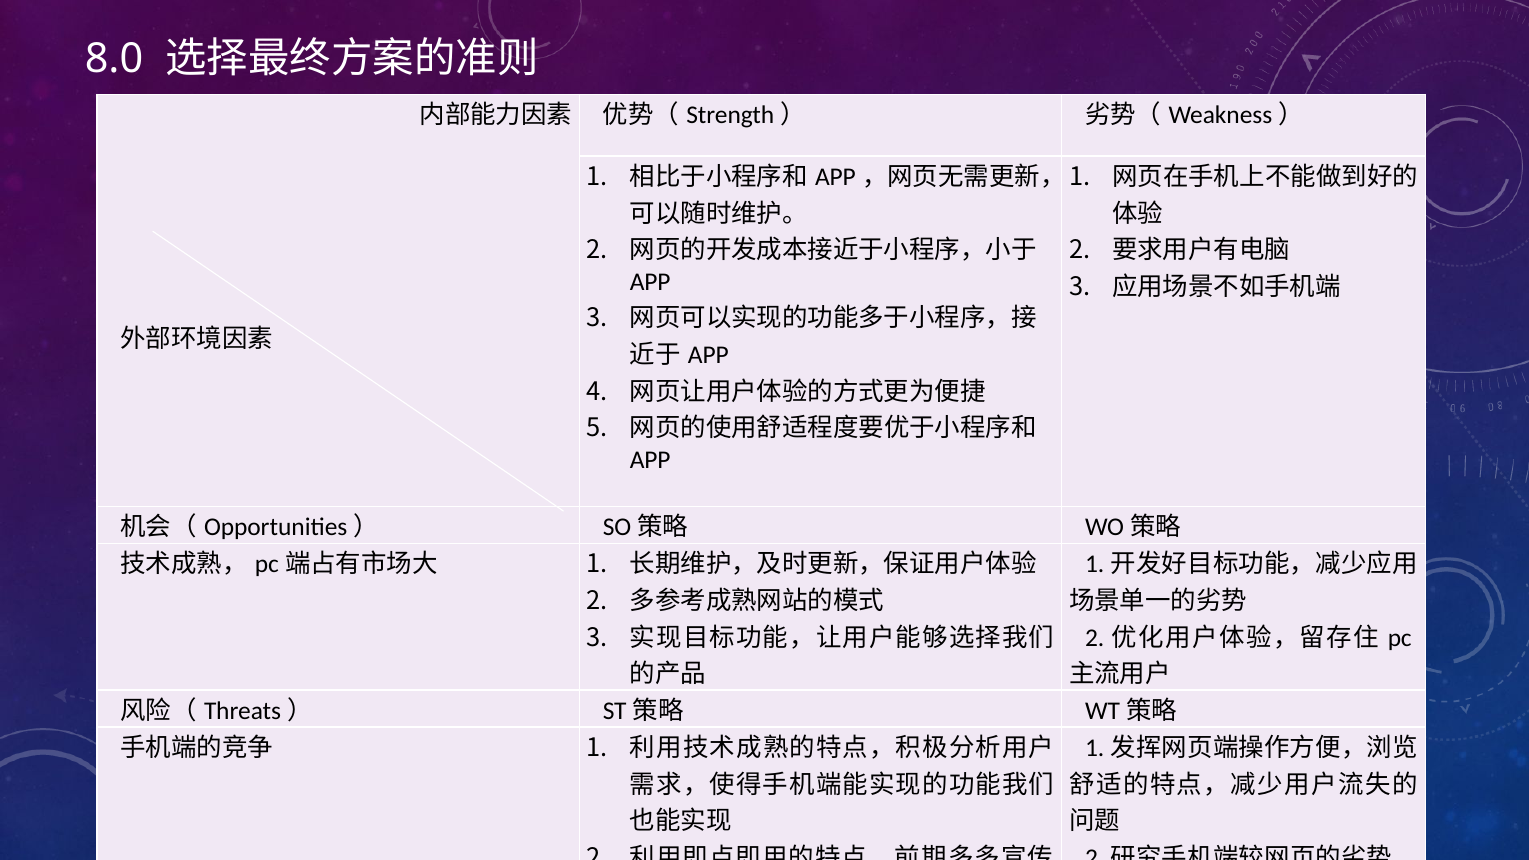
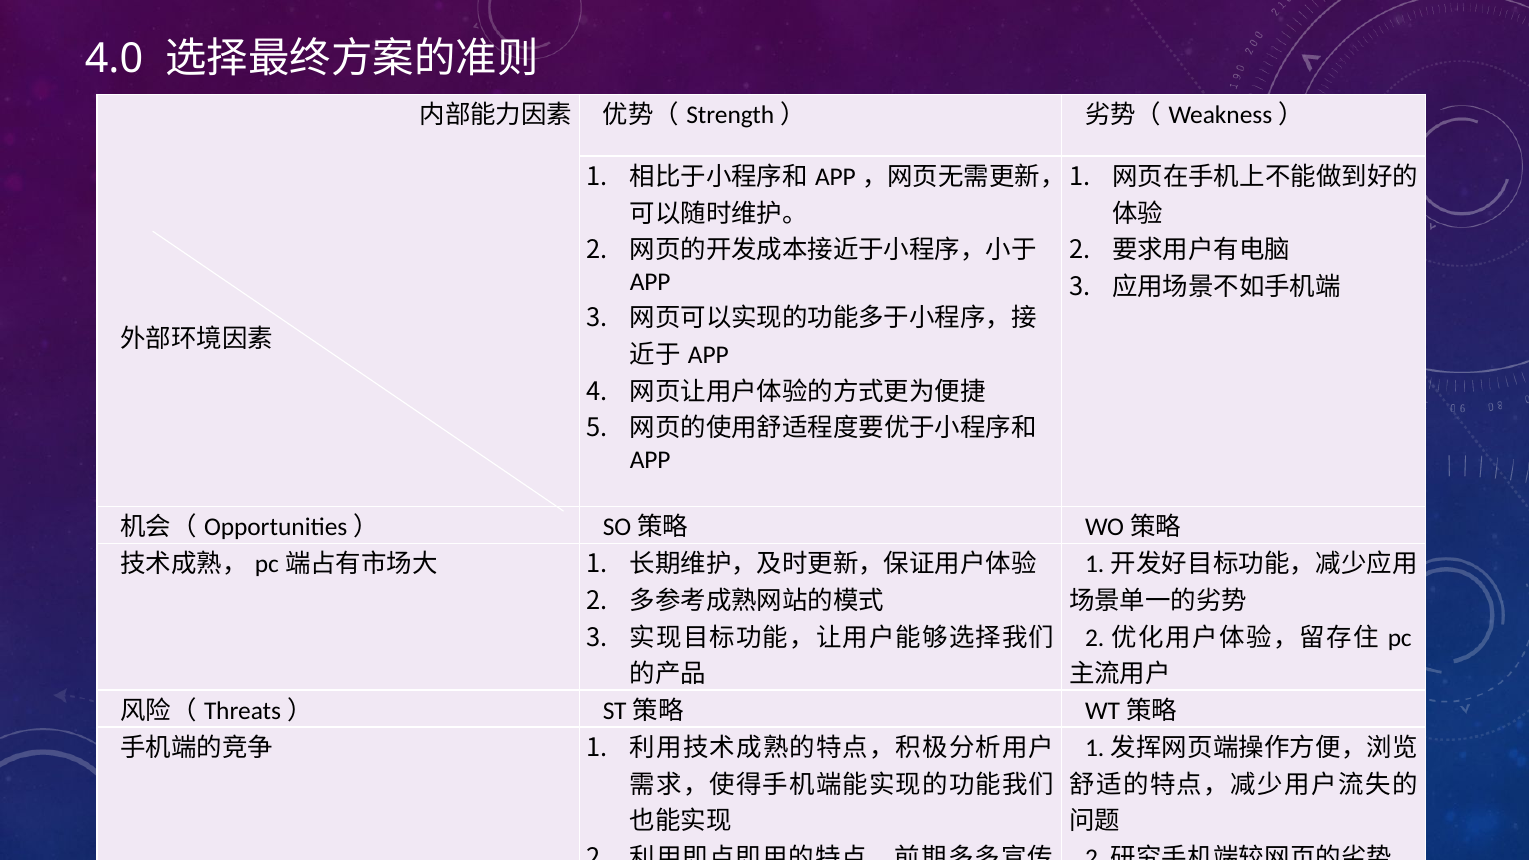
8.0: 8.0 -> 4.0
